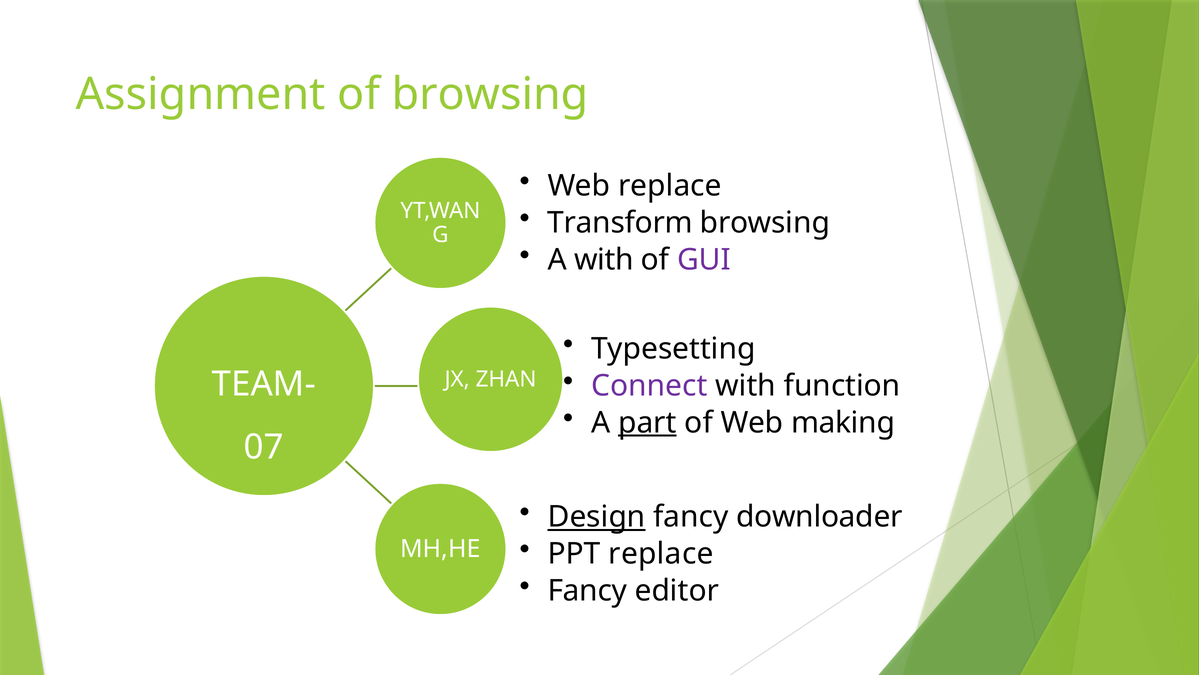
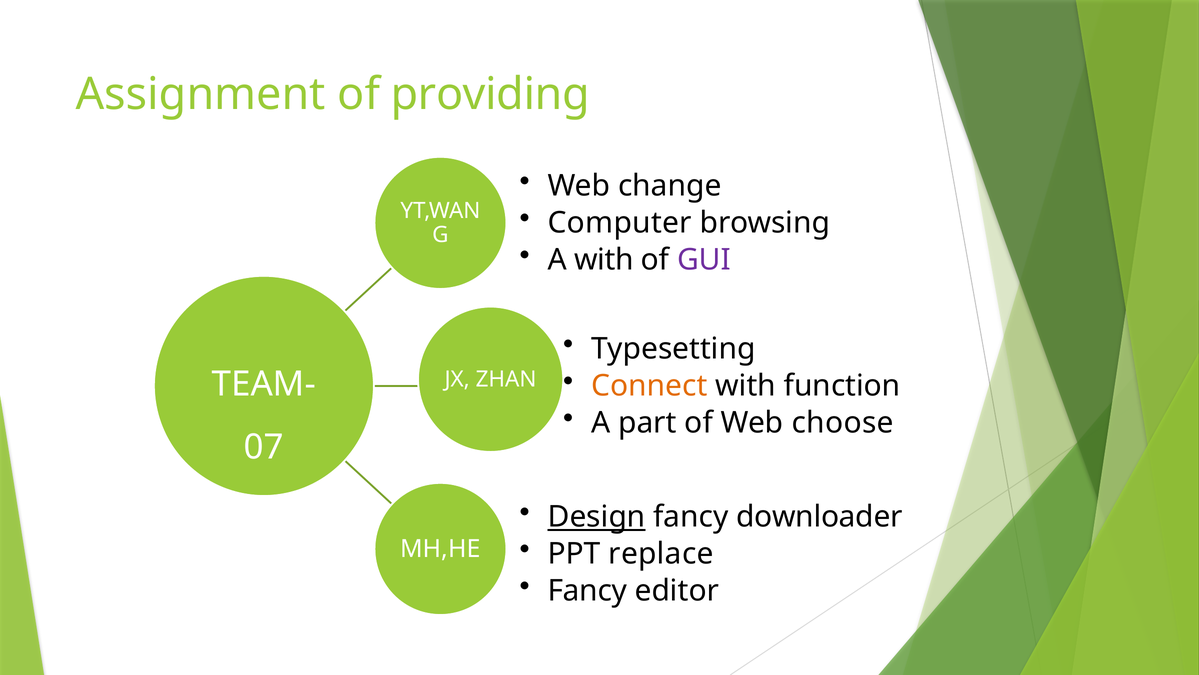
of browsing: browsing -> providing
Web replace: replace -> change
Transform: Transform -> Computer
Connect colour: purple -> orange
part underline: present -> none
making: making -> choose
